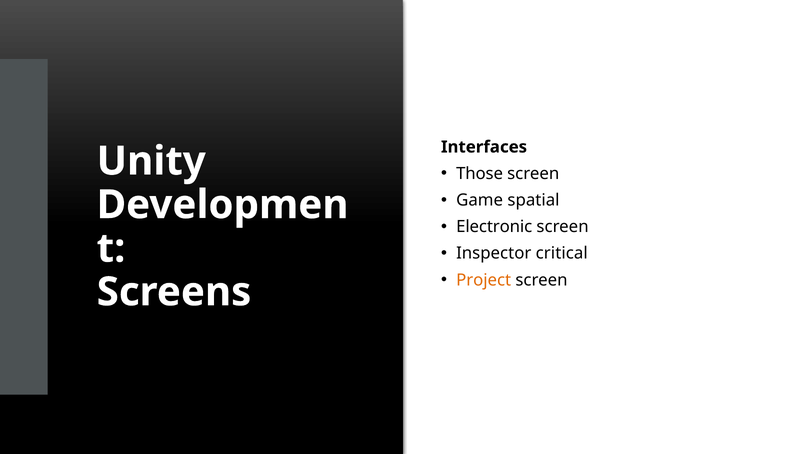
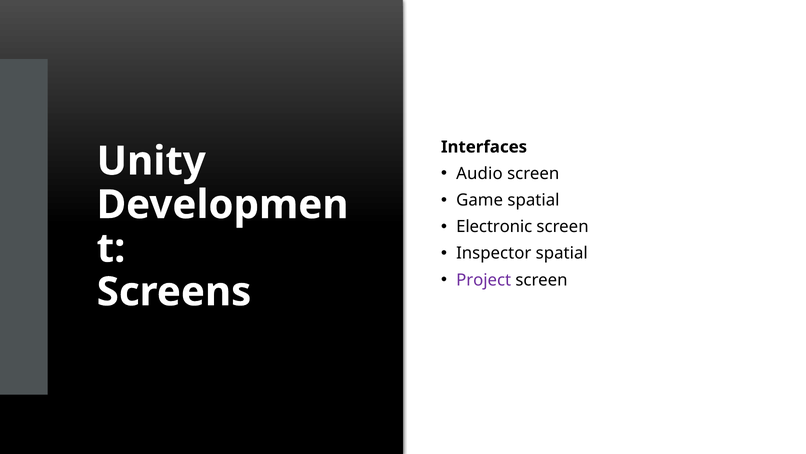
Those: Those -> Audio
Inspector critical: critical -> spatial
Project colour: orange -> purple
